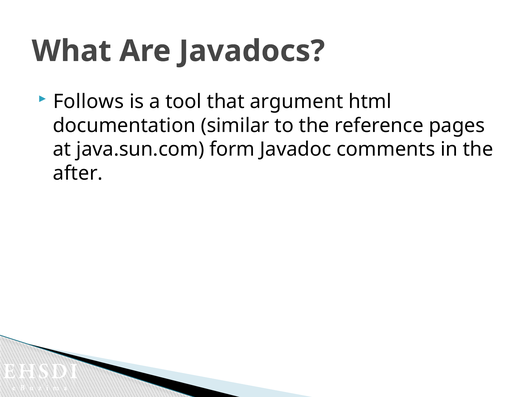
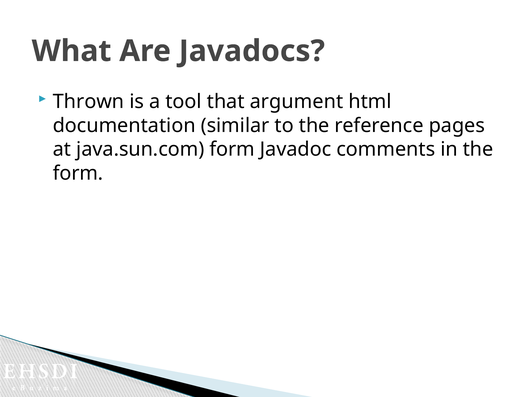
Follows: Follows -> Thrown
after at (78, 173): after -> form
